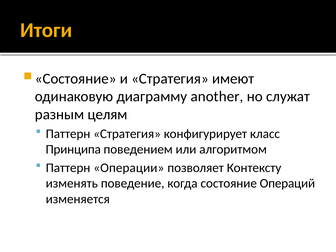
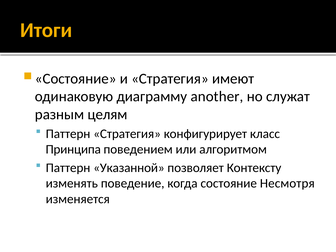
Операции: Операции -> Указанной
Операций: Операций -> Несмотря
